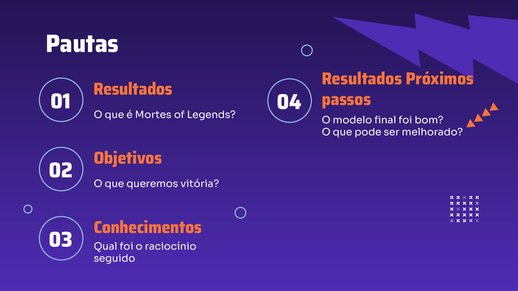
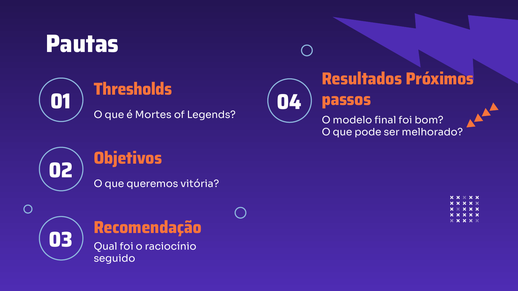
Resultados at (133, 89): Resultados -> Thresholds
Conhecimentos: Conhecimentos -> Recomendação
